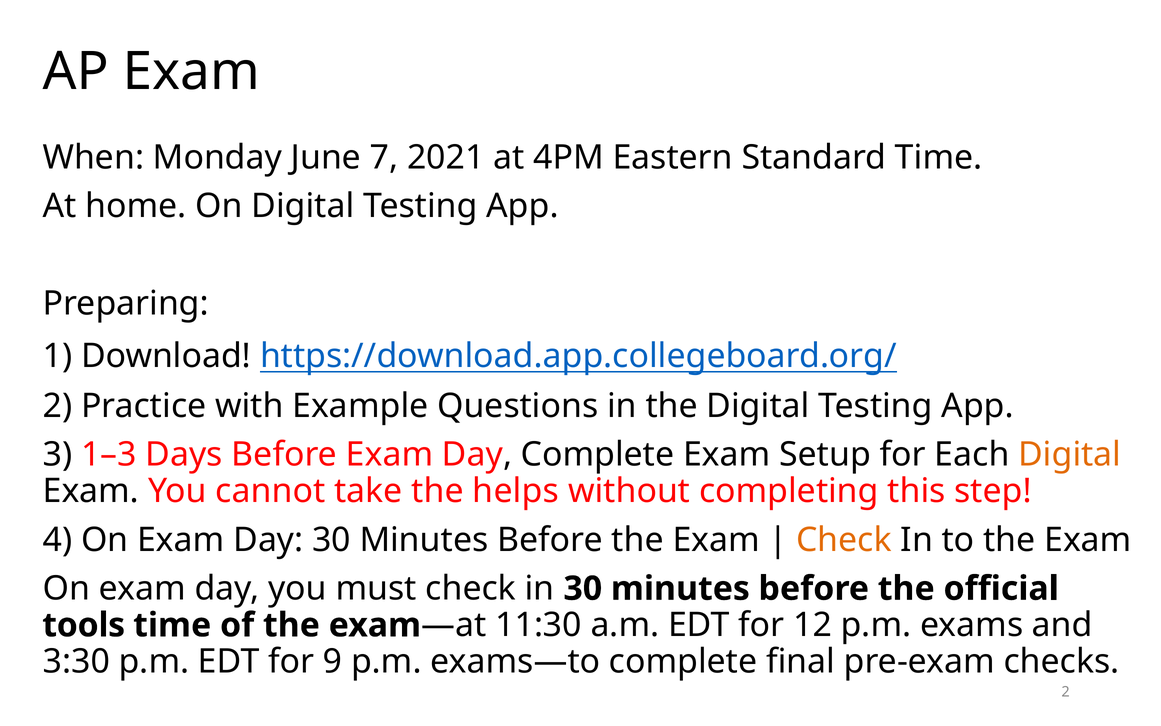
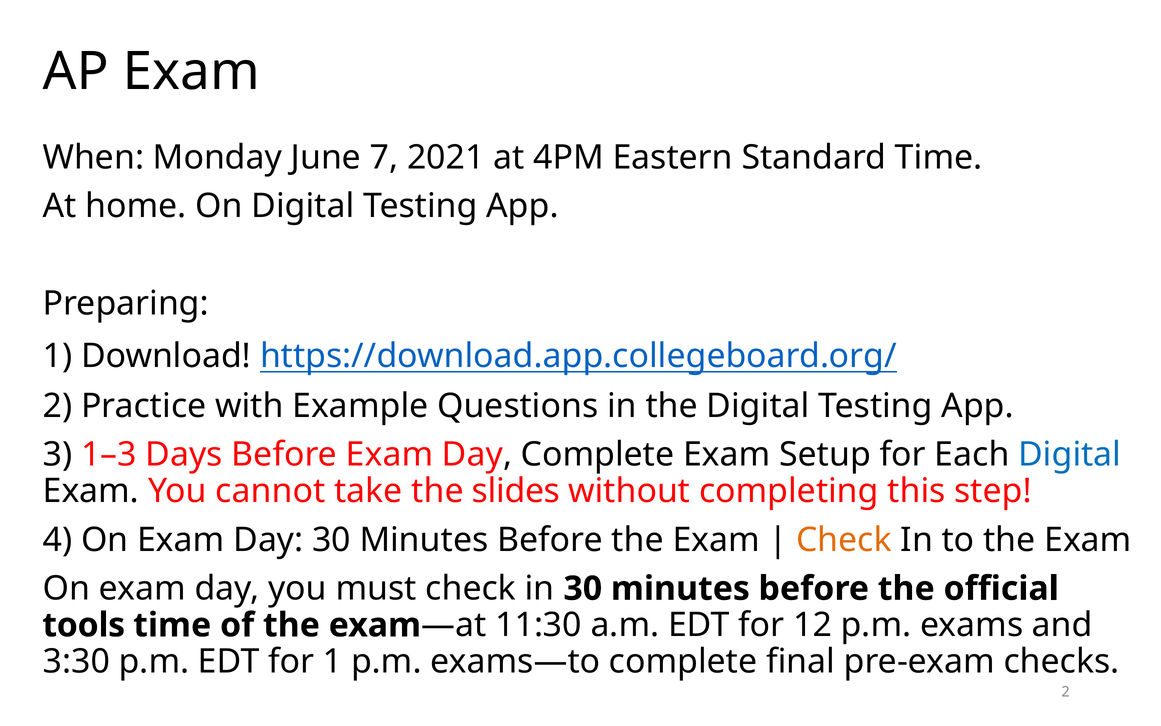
Digital at (1070, 454) colour: orange -> blue
helps: helps -> slides
for 9: 9 -> 1
